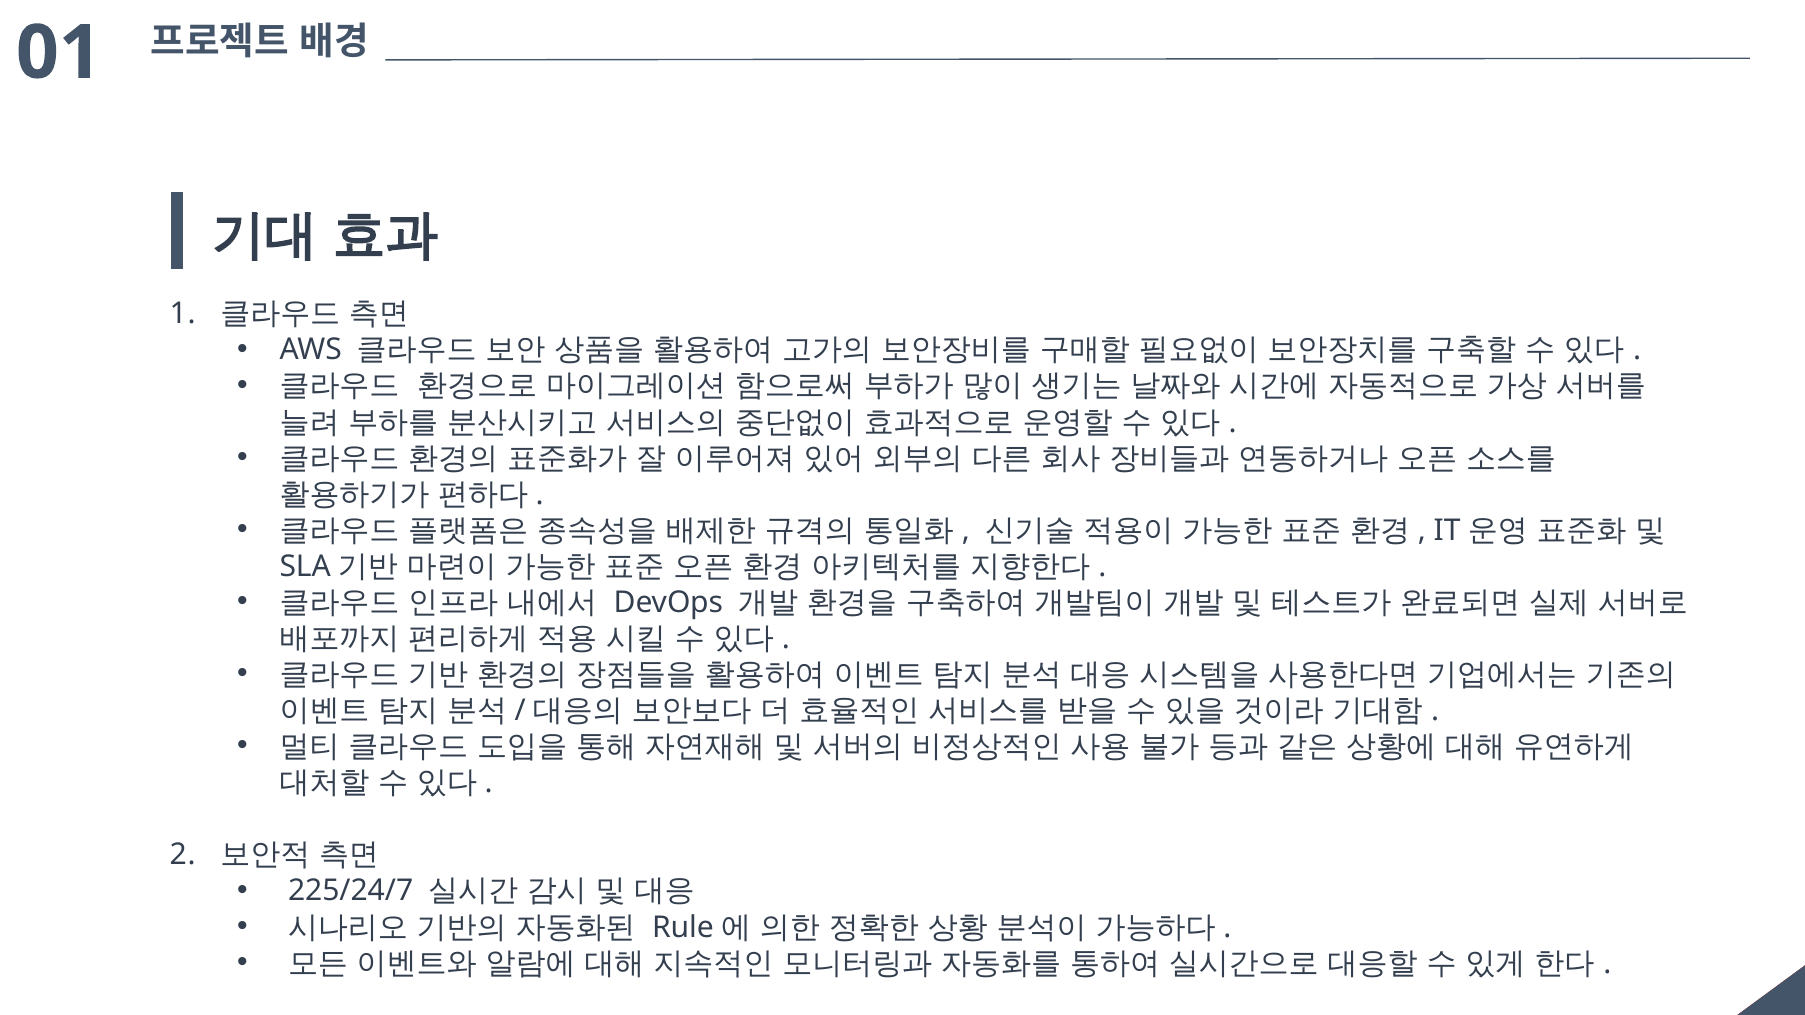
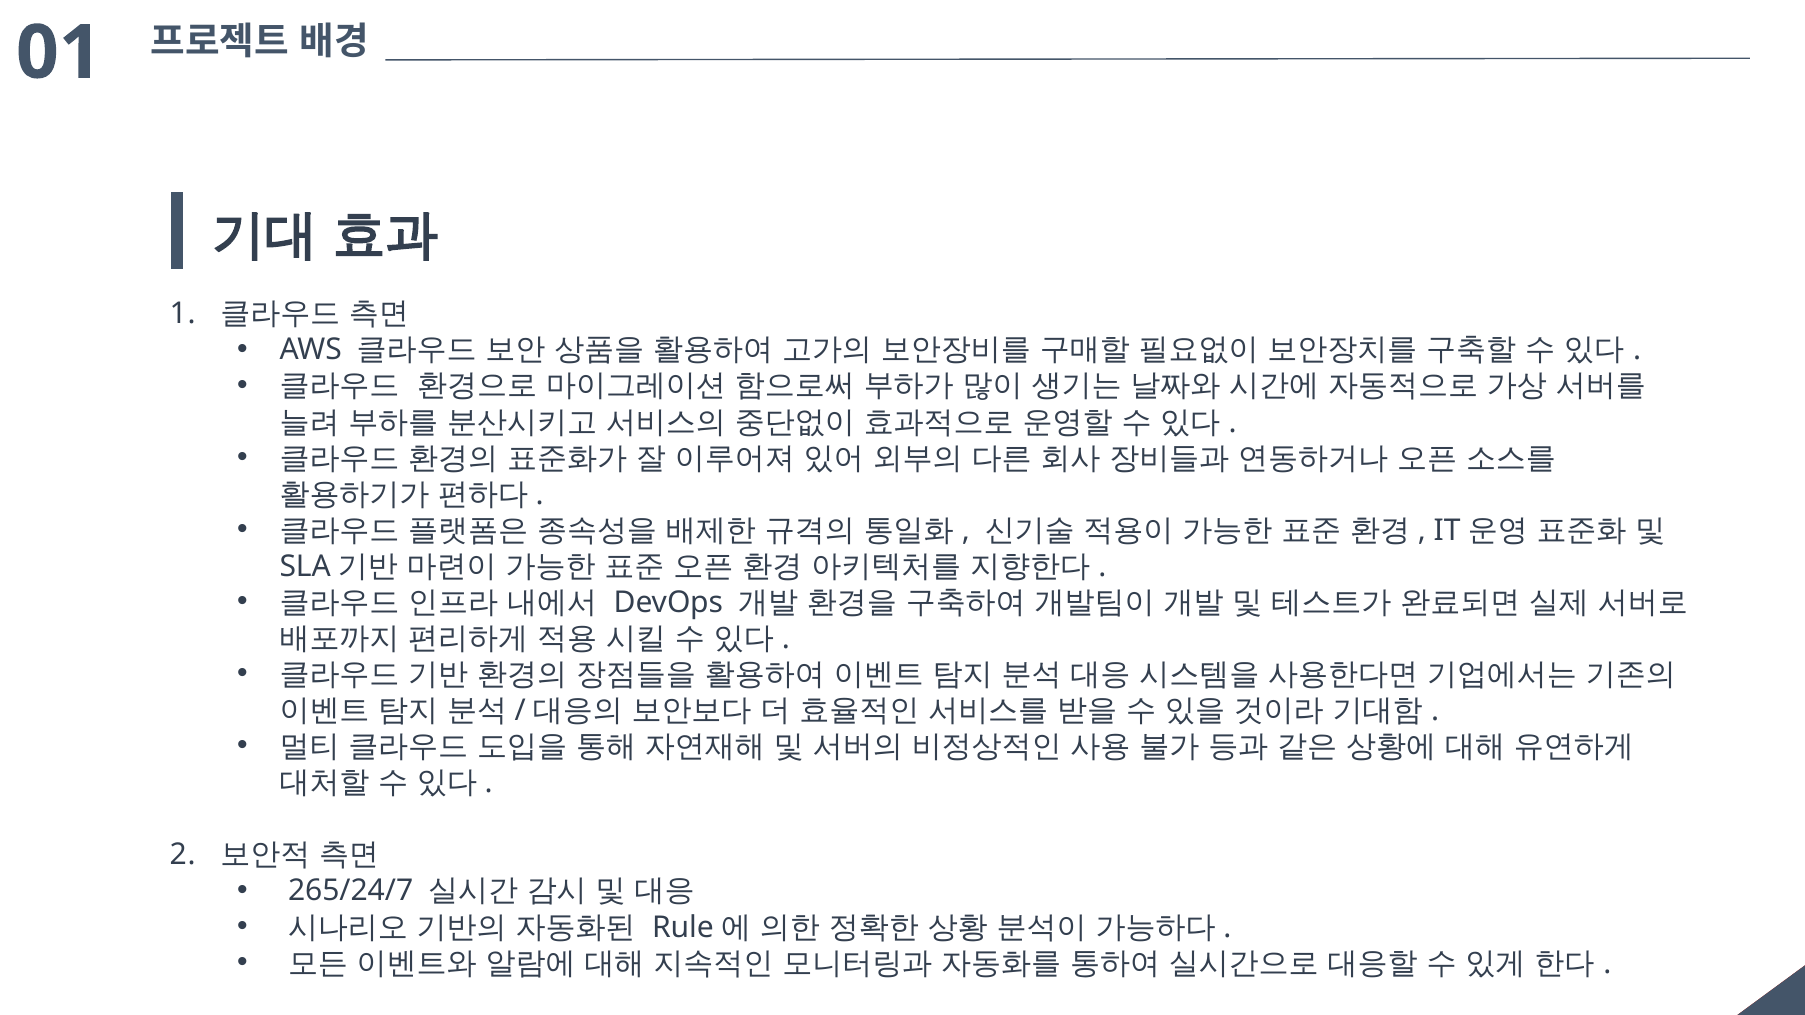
225/24/7: 225/24/7 -> 265/24/7
